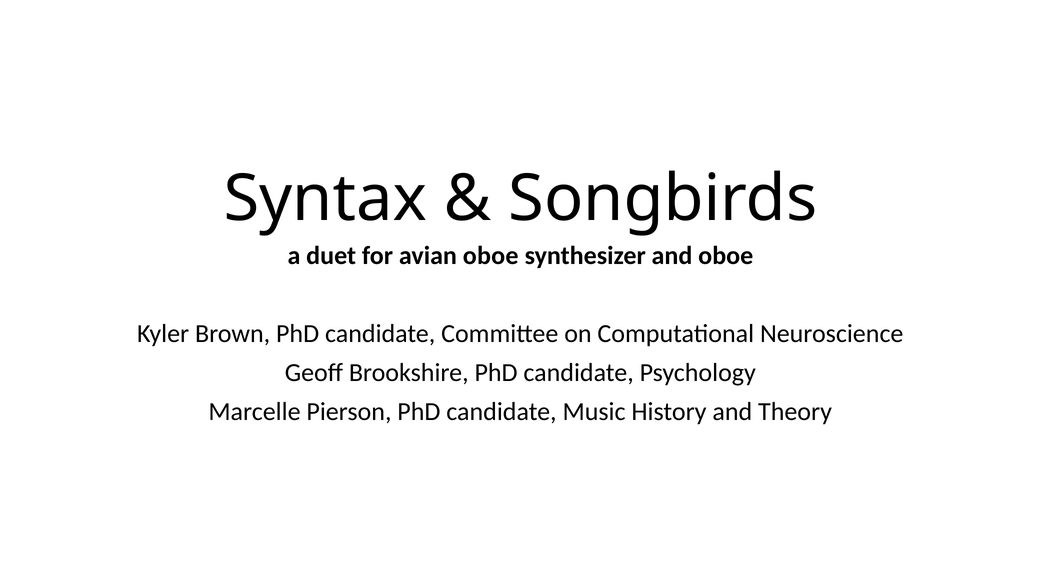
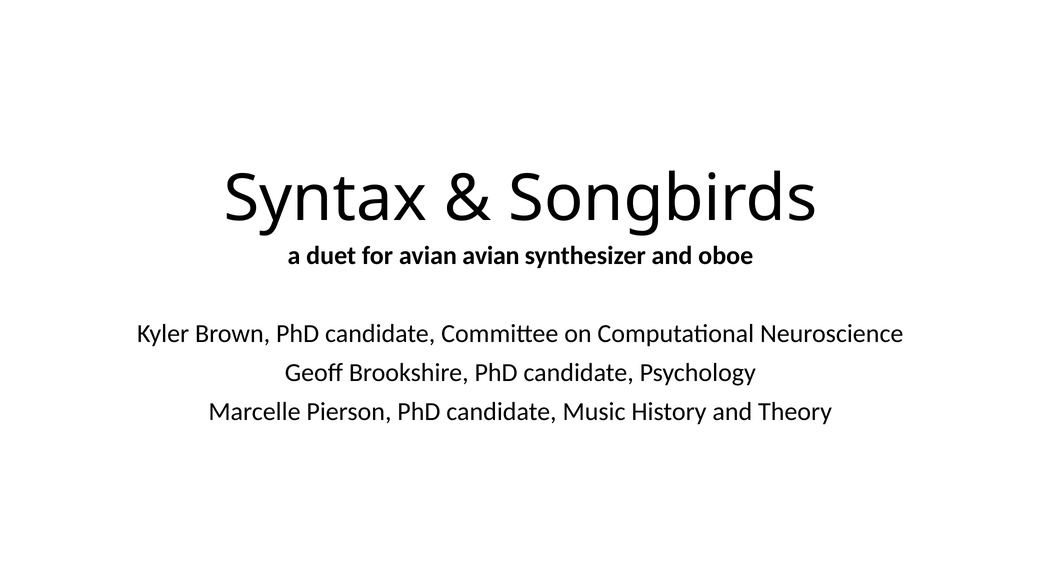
avian oboe: oboe -> avian
